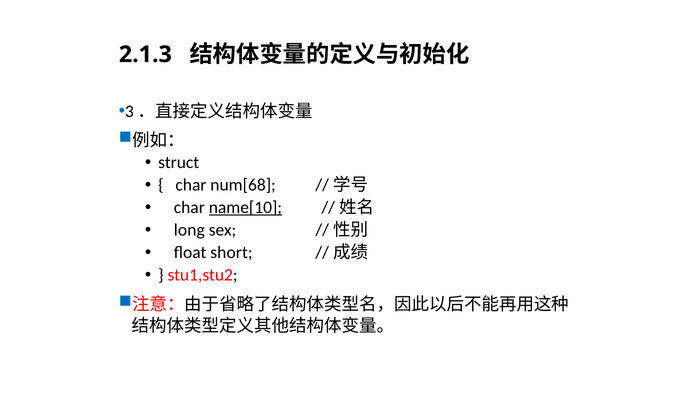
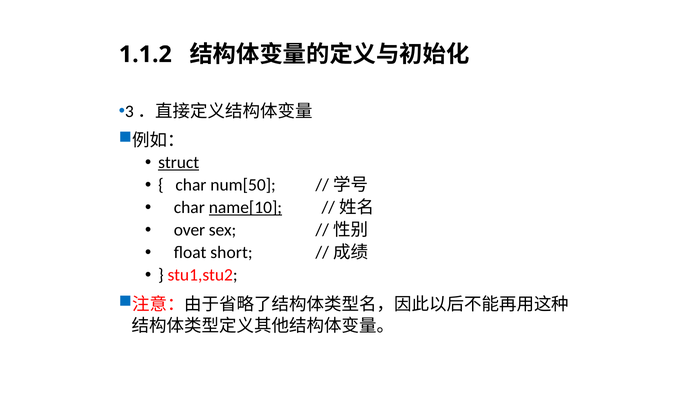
2.1.3: 2.1.3 -> 1.1.2
struct underline: none -> present
num[68: num[68 -> num[50
long: long -> over
